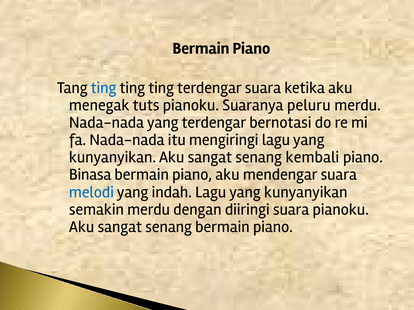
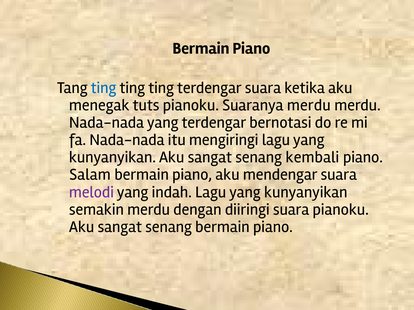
Suaranya peluru: peluru -> merdu
Binasa: Binasa -> Salam
melodi colour: blue -> purple
